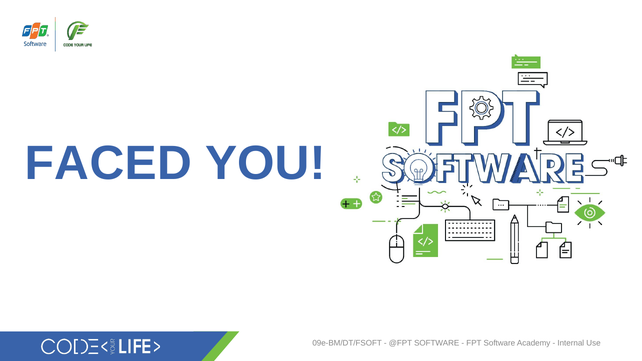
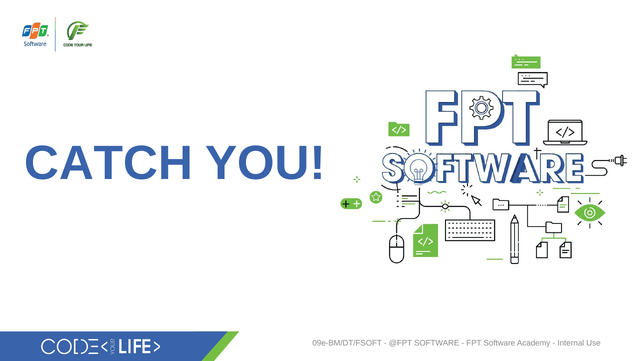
FACED: FACED -> CATCH
